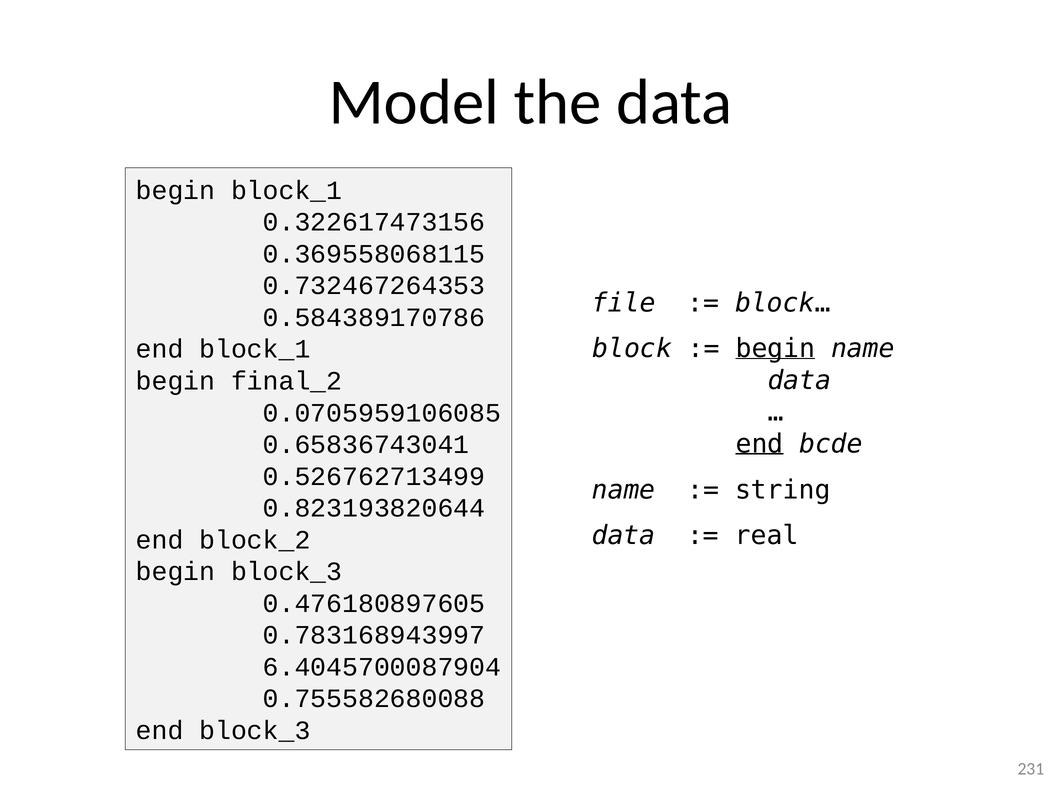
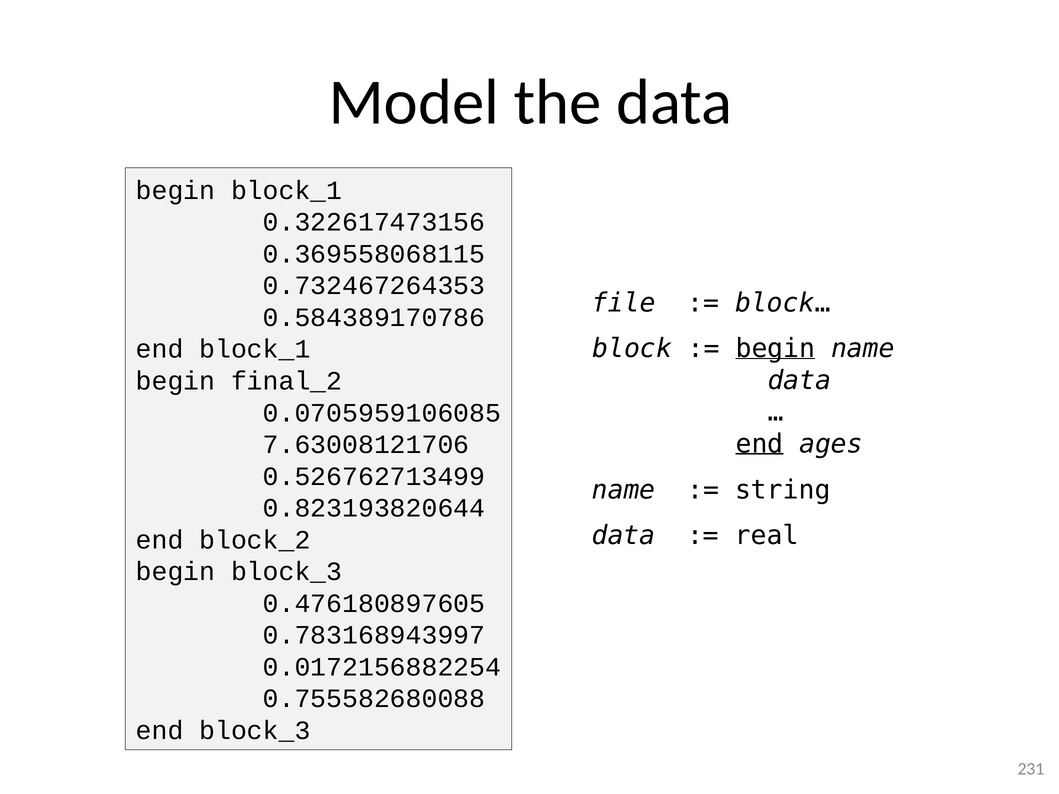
bcde: bcde -> ages
0.65836743041: 0.65836743041 -> 7.63008121706
6.4045700087904: 6.4045700087904 -> 0.0172156882254
